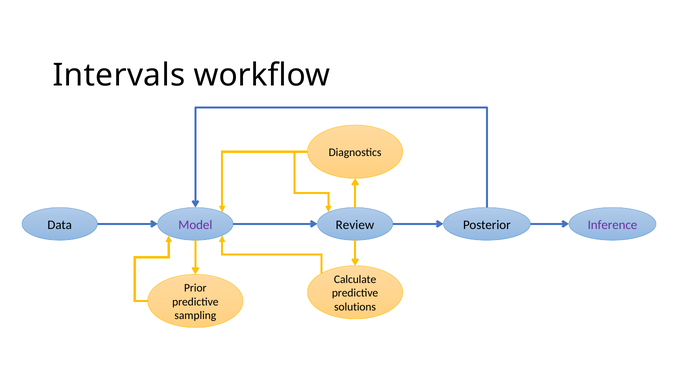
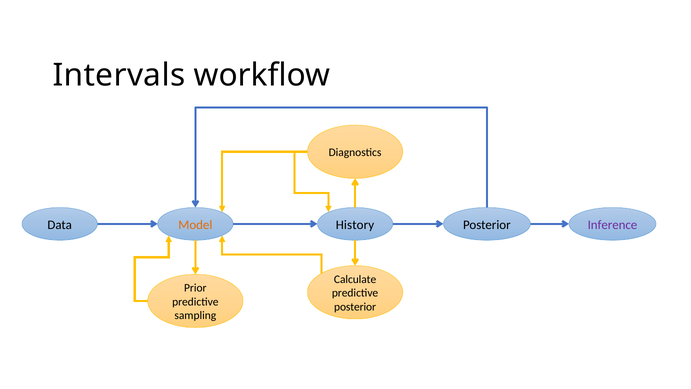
Model colour: purple -> orange
Review: Review -> History
solutions at (355, 307): solutions -> posterior
